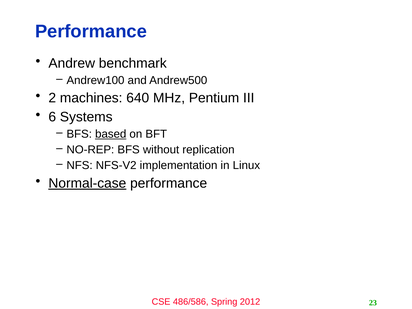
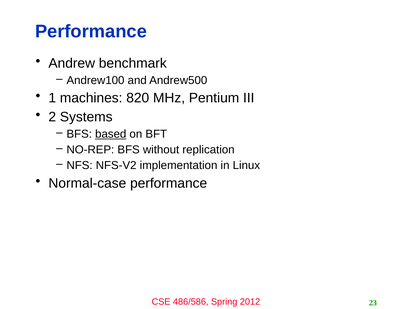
2: 2 -> 1
640: 640 -> 820
6: 6 -> 2
Normal-case underline: present -> none
